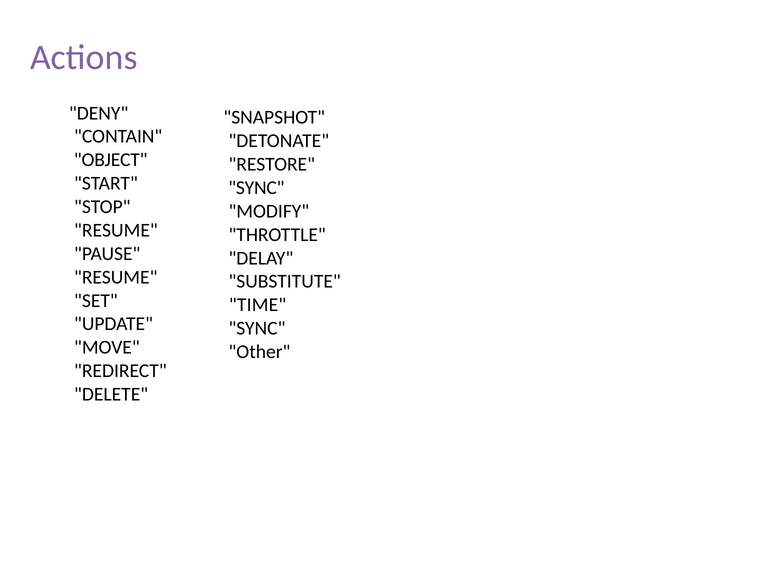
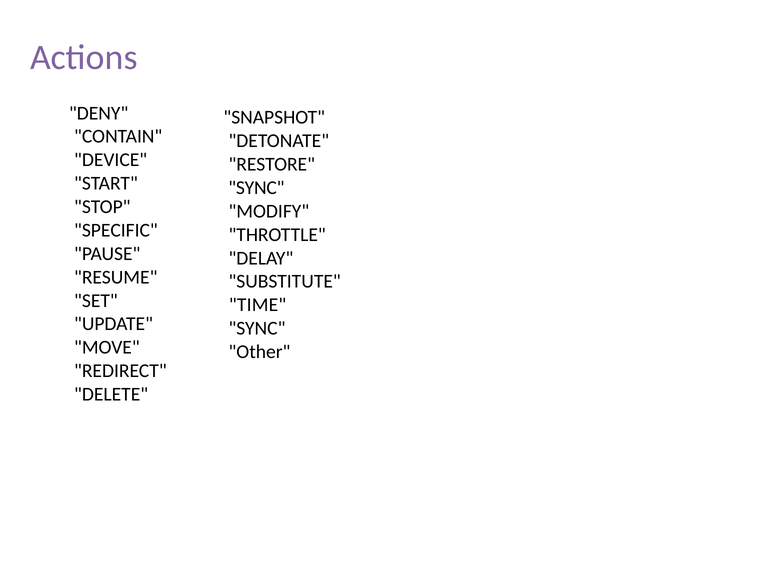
OBJECT: OBJECT -> DEVICE
RESUME at (116, 230): RESUME -> SPECIFIC
